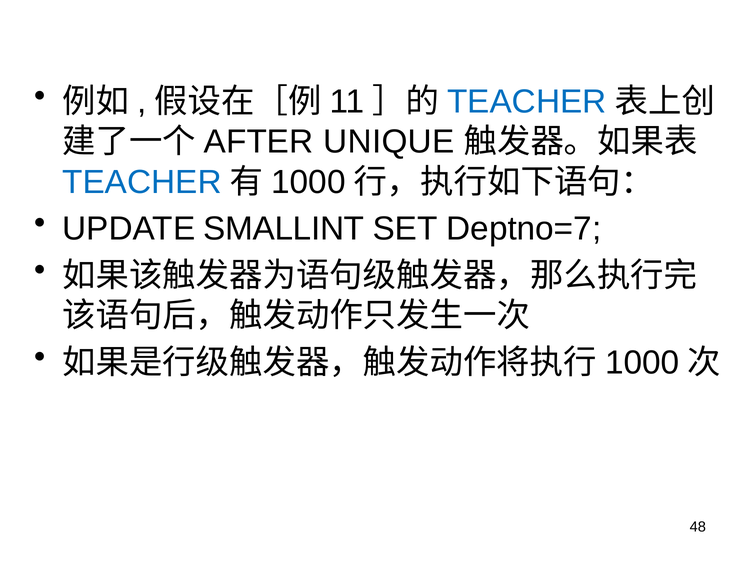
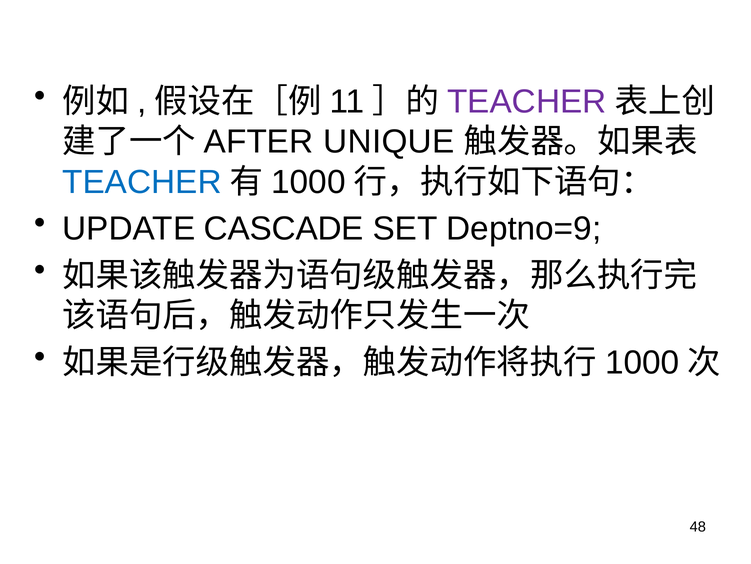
TEACHER at (527, 102) colour: blue -> purple
SMALLINT: SMALLINT -> CASCADE
Deptno=7: Deptno=7 -> Deptno=9
